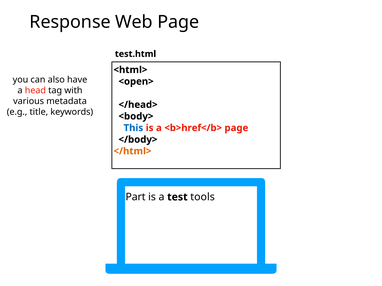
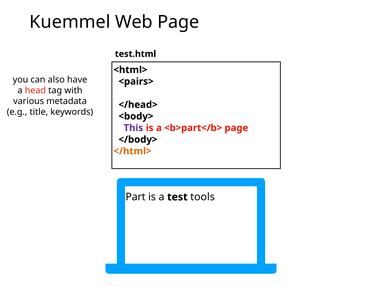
Response: Response -> Kuemmel
<open>: <open> -> <pairs>
This colour: blue -> purple
<b>href</b>: <b>href</b> -> <b>part</b>
